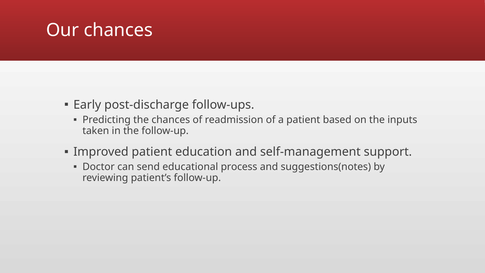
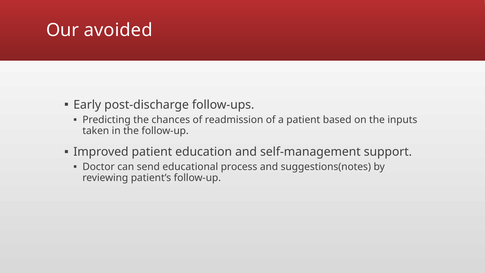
Our chances: chances -> avoided
